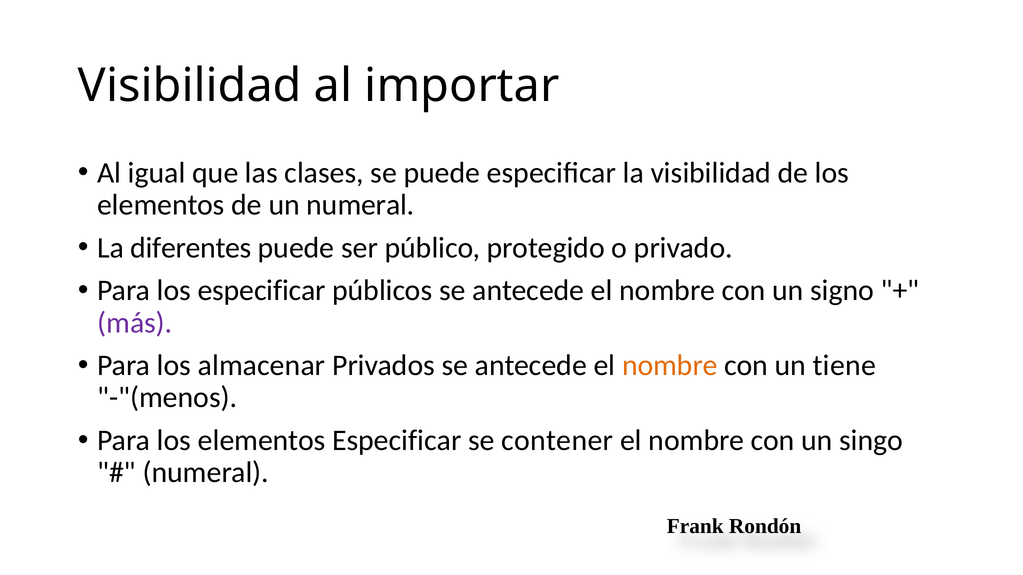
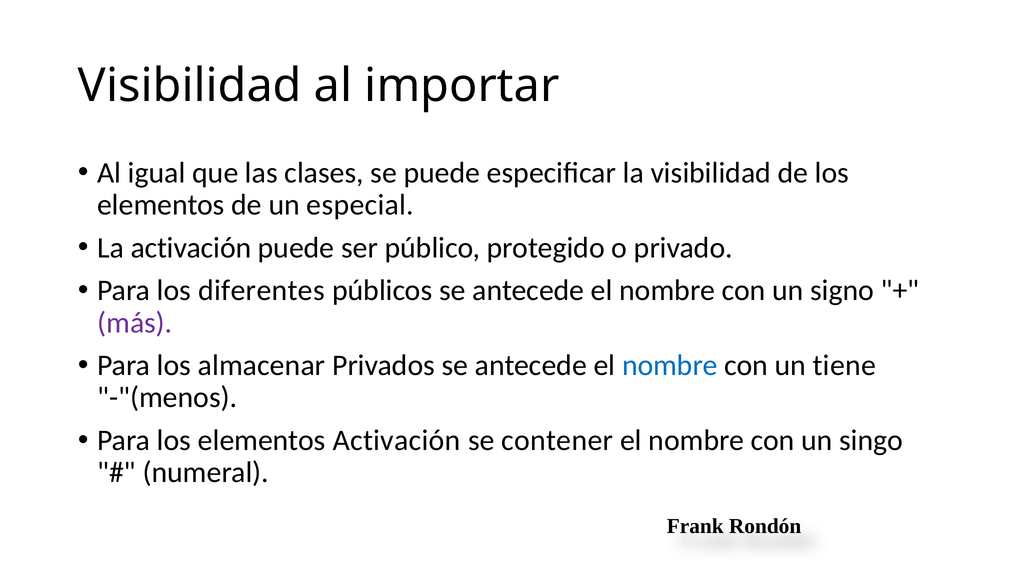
un numeral: numeral -> especial
La diferentes: diferentes -> activación
los especificar: especificar -> diferentes
nombre at (670, 366) colour: orange -> blue
elementos Especificar: Especificar -> Activación
